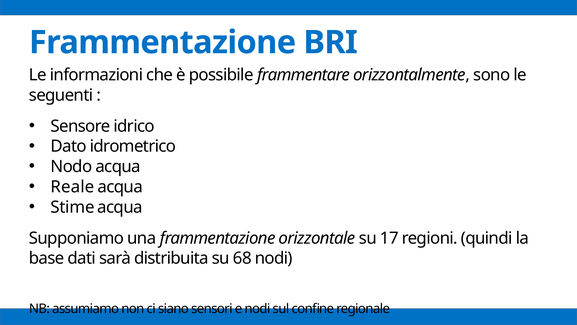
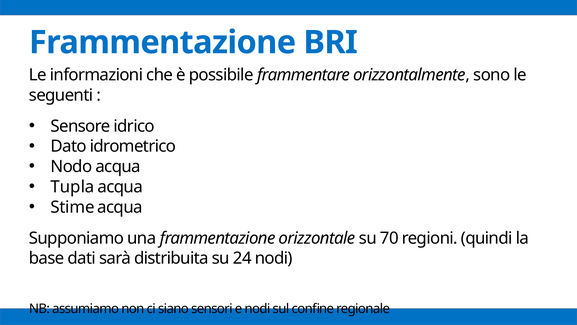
Reale: Reale -> Tupla
17: 17 -> 70
68: 68 -> 24
